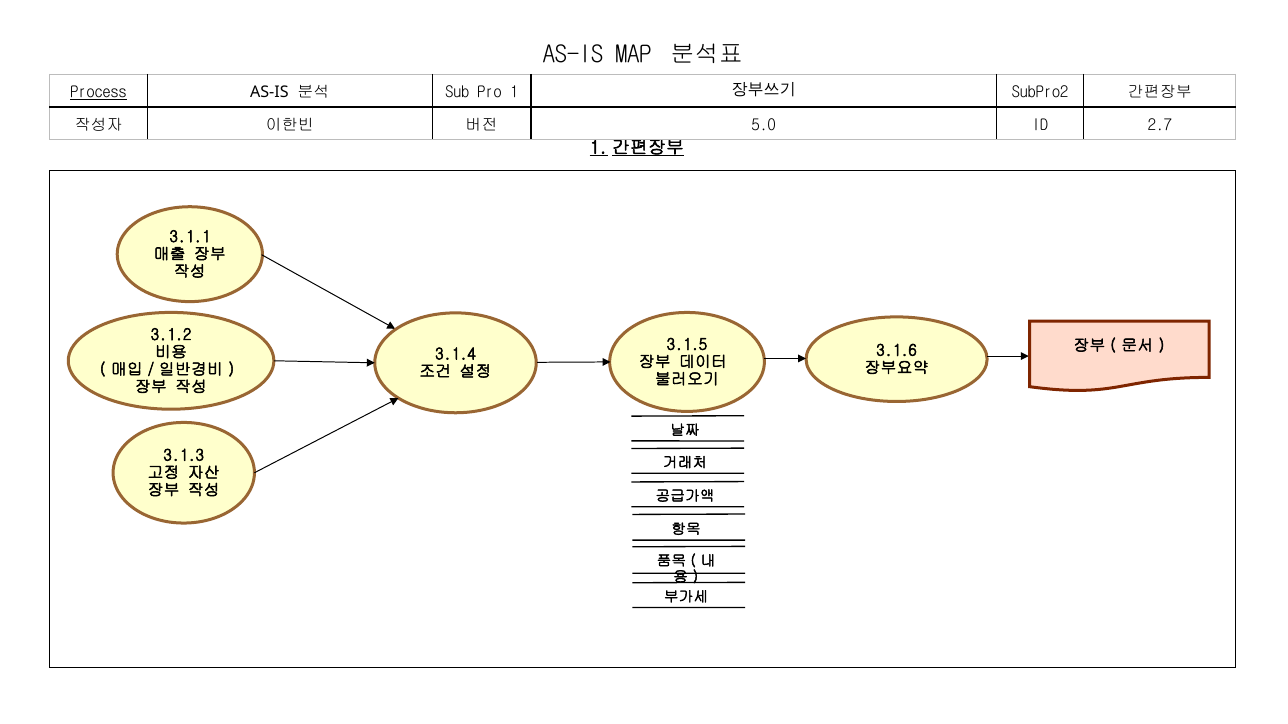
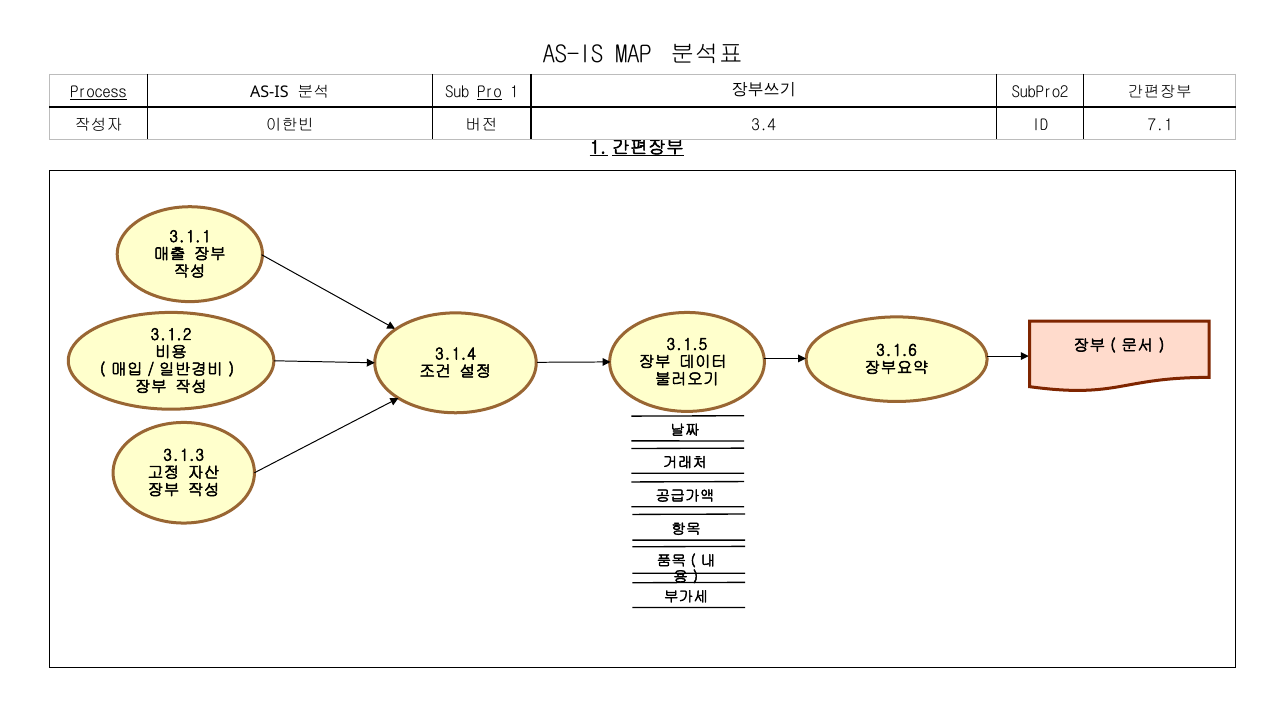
Pro underline: none -> present
5.0: 5.0 -> 3.4
2.7: 2.7 -> 7.1
